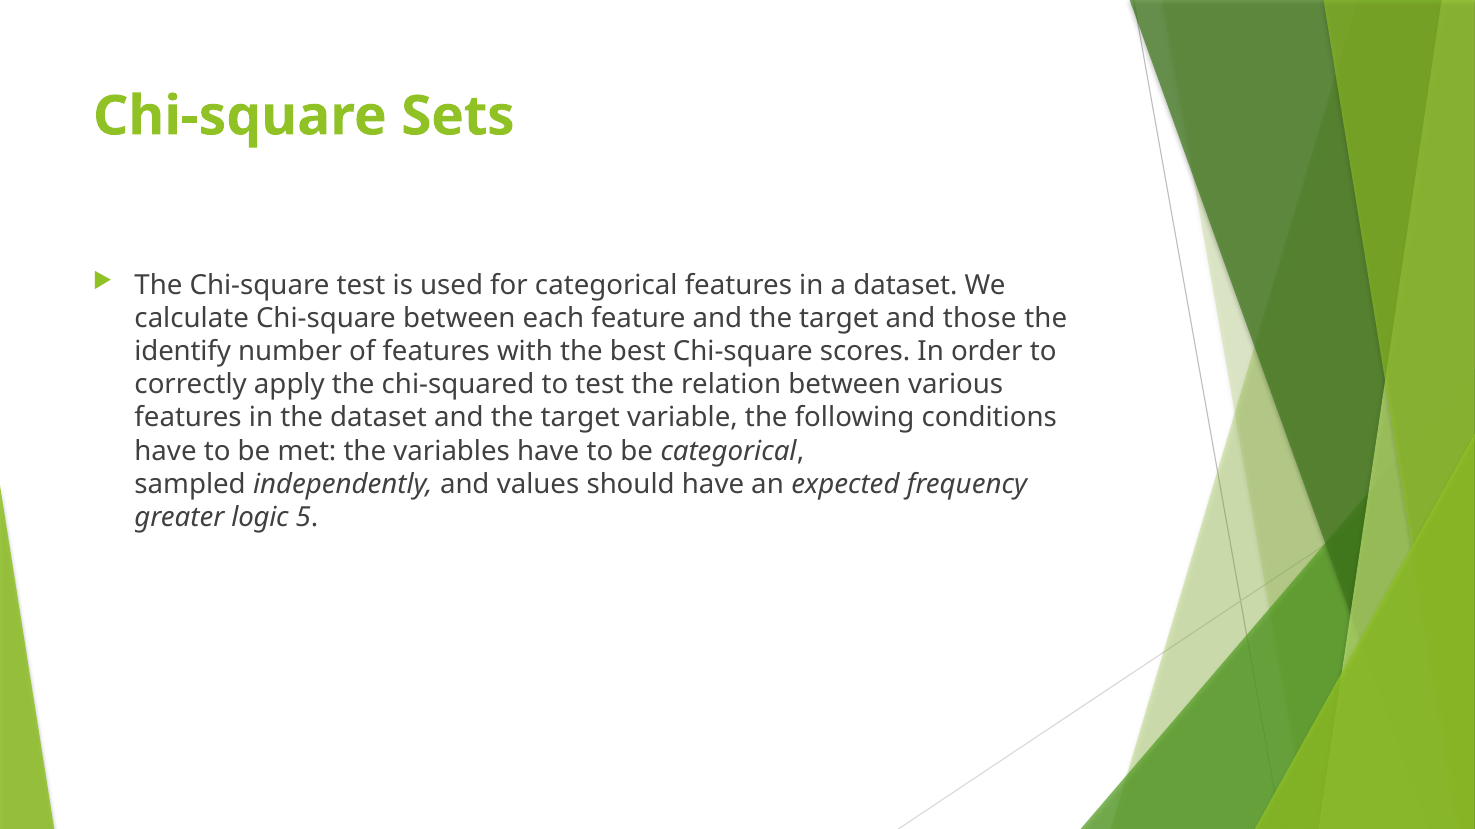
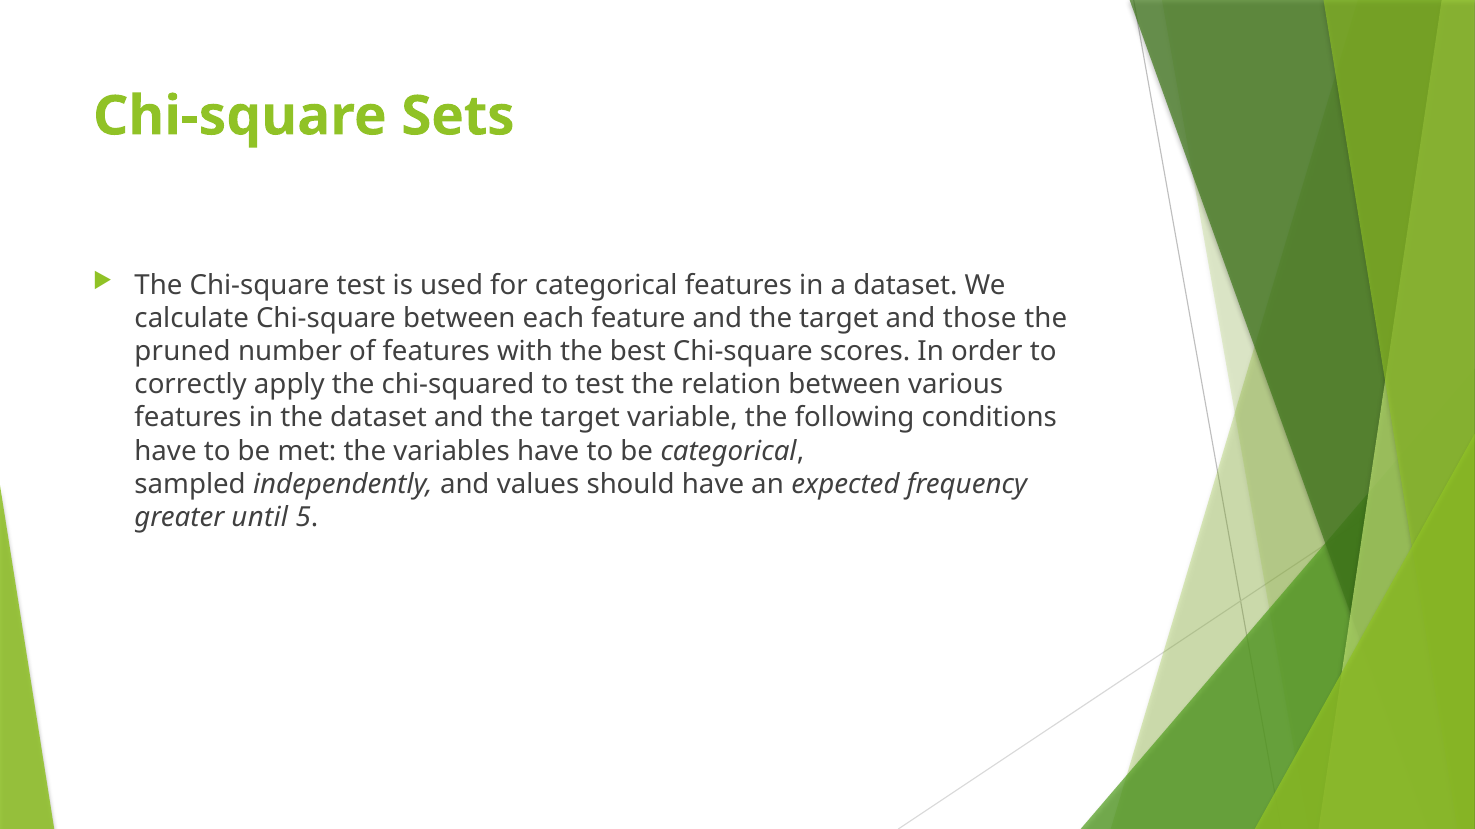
identify: identify -> pruned
logic: logic -> until
